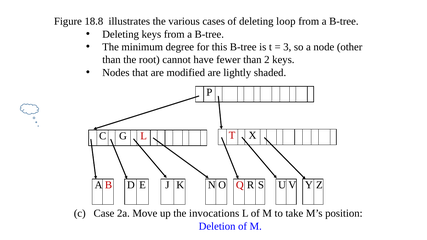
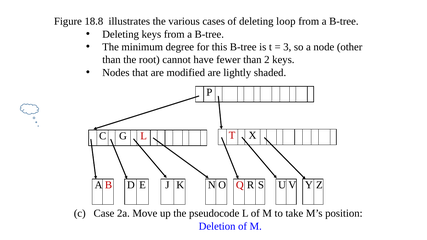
invocations: invocations -> pseudocode
